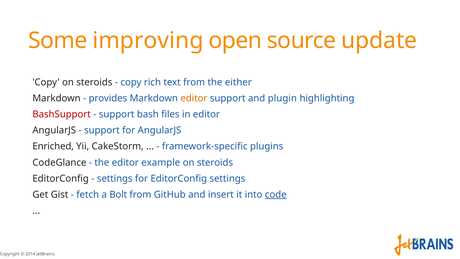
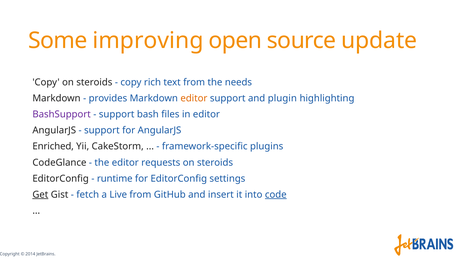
either: either -> needs
BashSupport colour: red -> purple
example: example -> requests
settings at (115, 178): settings -> runtime
Get underline: none -> present
Bolt: Bolt -> Live
